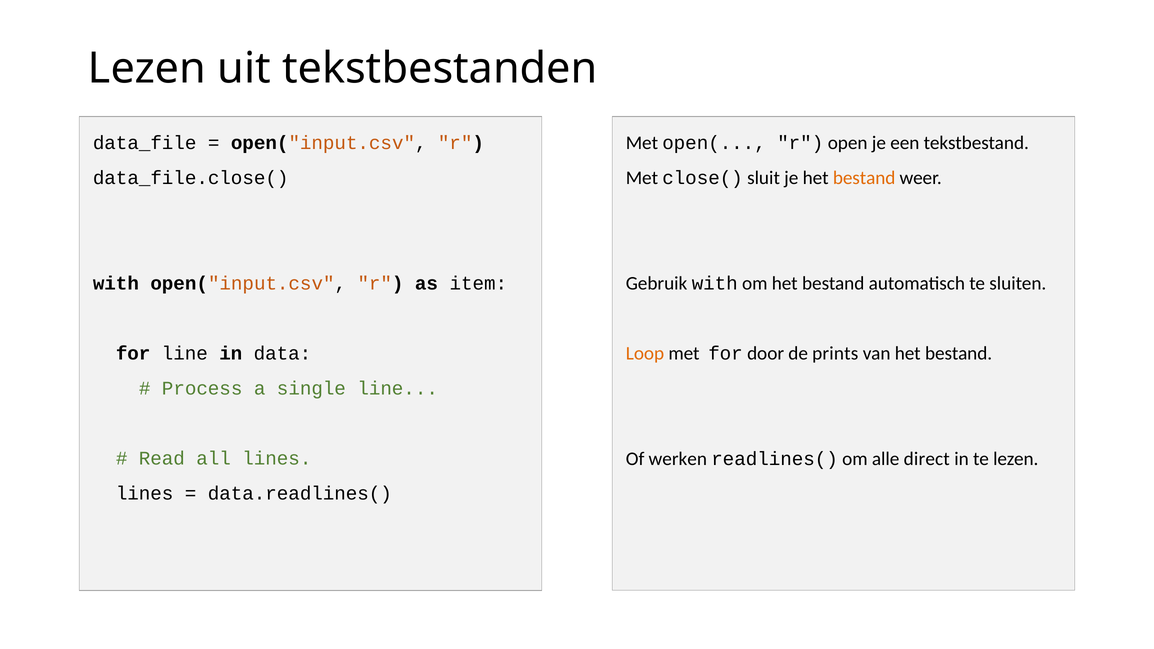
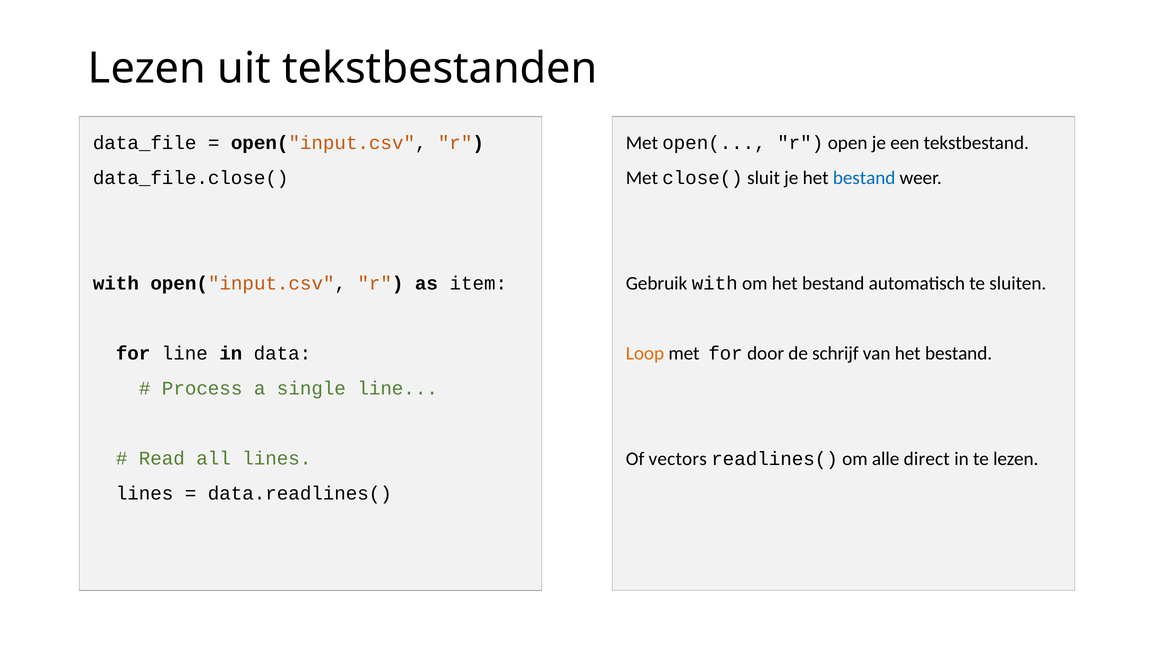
bestand at (864, 178) colour: orange -> blue
prints: prints -> schrijf
werken: werken -> vectors
